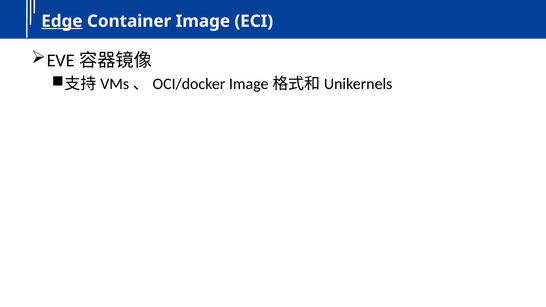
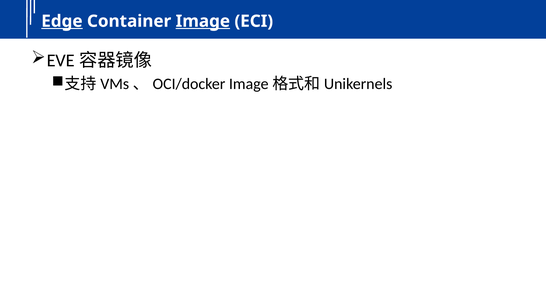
Image underline: none -> present
